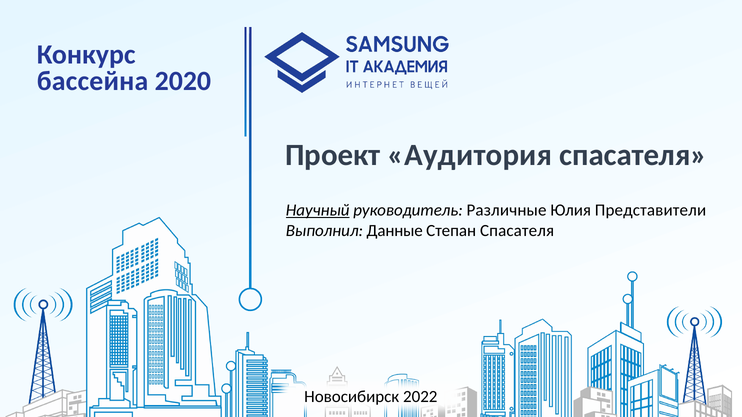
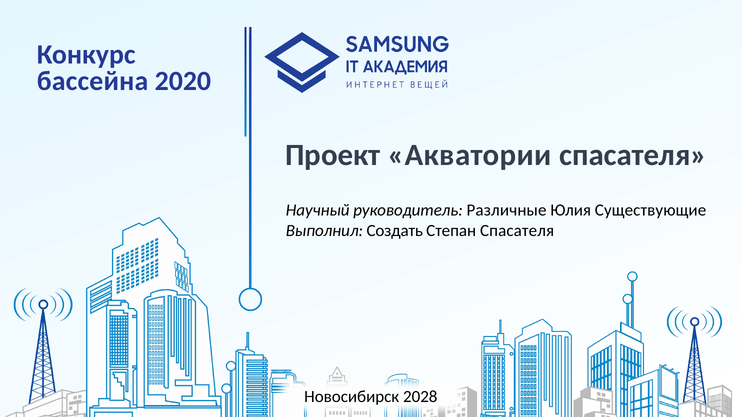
Аудитория: Аудитория -> Акватории
Научный underline: present -> none
Представители: Представители -> Существующие
Данные: Данные -> Создать
2022: 2022 -> 2028
